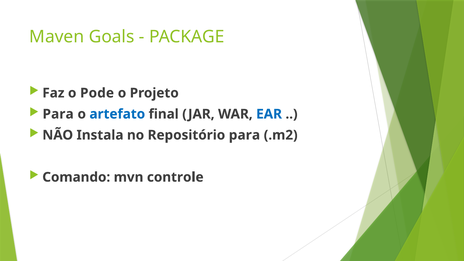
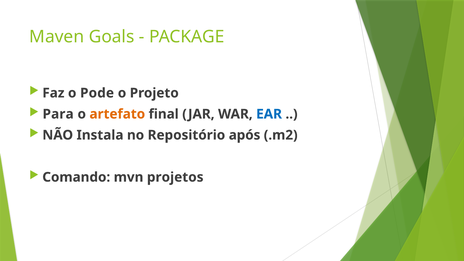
artefato colour: blue -> orange
Repositório para: para -> após
controle: controle -> projetos
